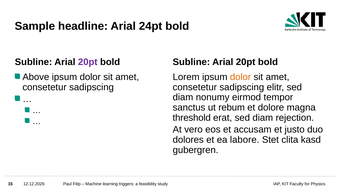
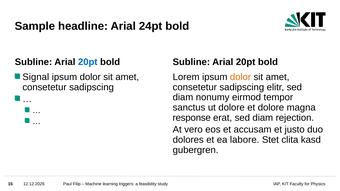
20pt at (88, 62) colour: purple -> blue
Above: Above -> Signal
ut rebum: rebum -> dolore
threshold: threshold -> response
